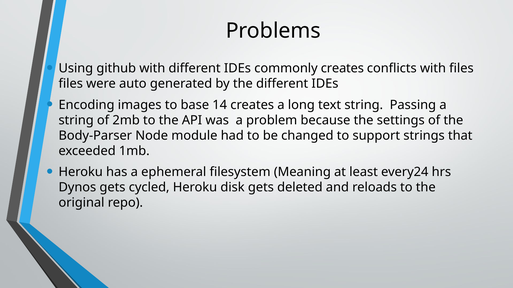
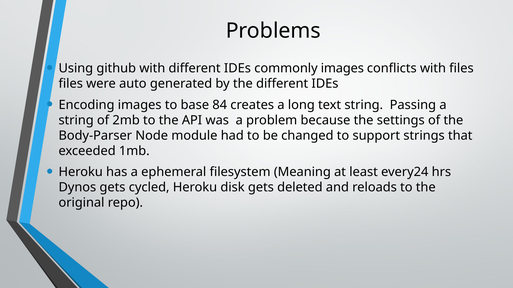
commonly creates: creates -> images
14: 14 -> 84
